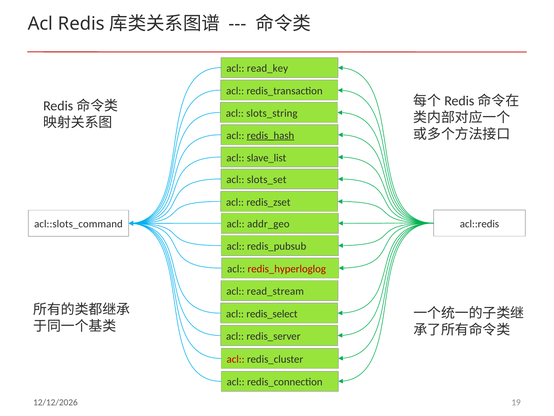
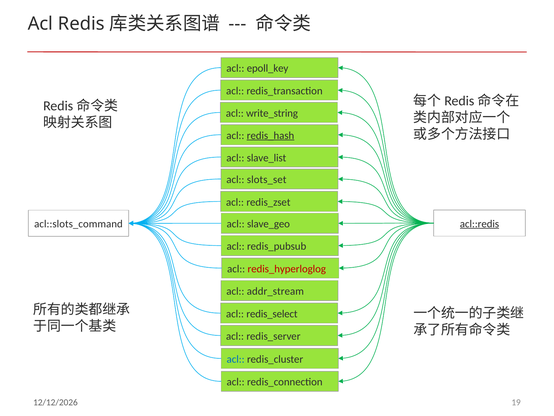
read_key: read_key -> epoll_key
slots_string: slots_string -> write_string
acl::redis underline: none -> present
addr_geo: addr_geo -> slave_geo
read_stream: read_stream -> addr_stream
acl at (236, 359) colour: red -> blue
